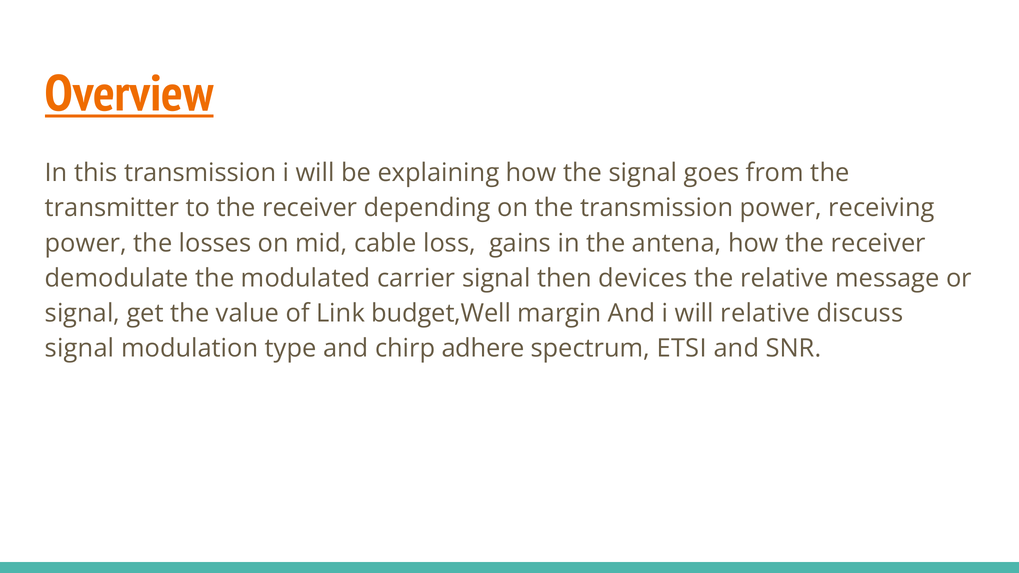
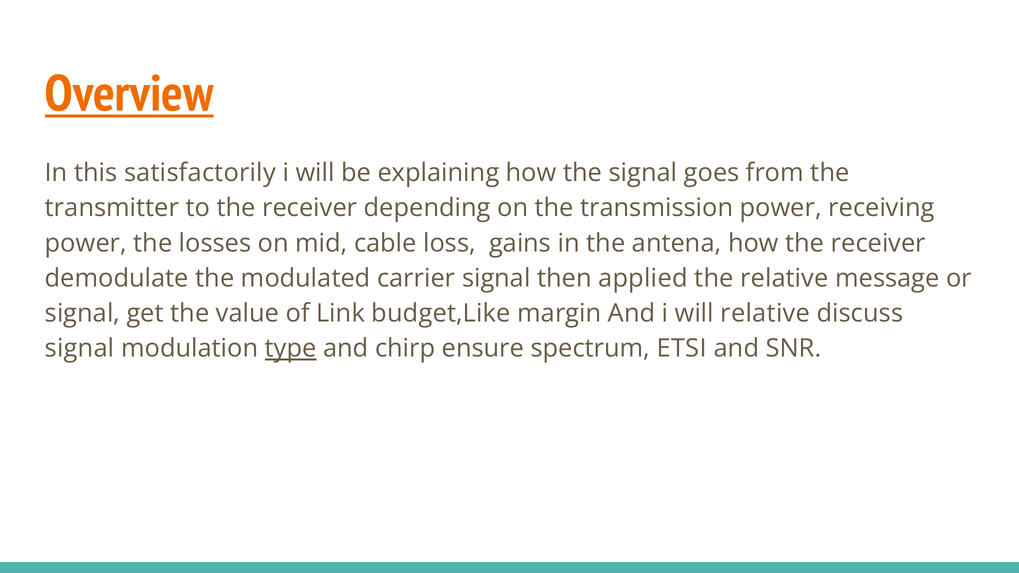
this transmission: transmission -> satisfactorily
devices: devices -> applied
budget,Well: budget,Well -> budget,Like
type underline: none -> present
adhere: adhere -> ensure
